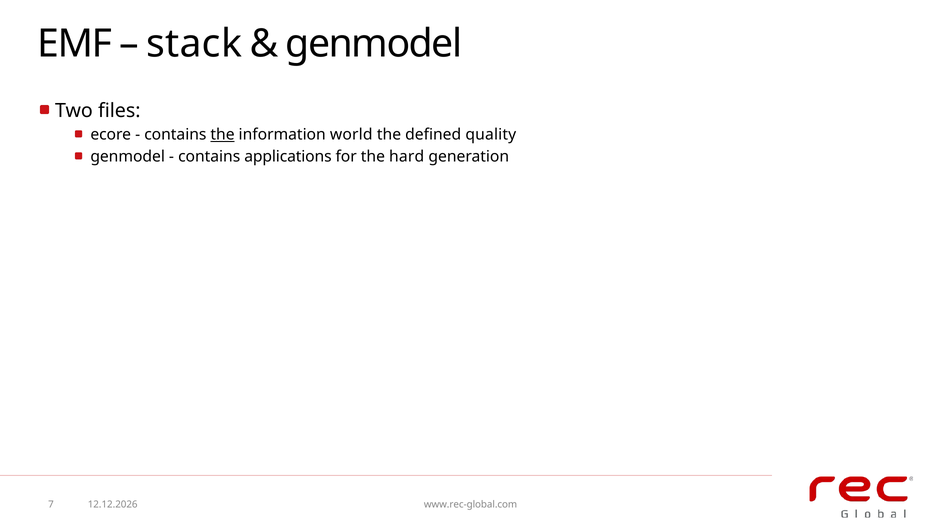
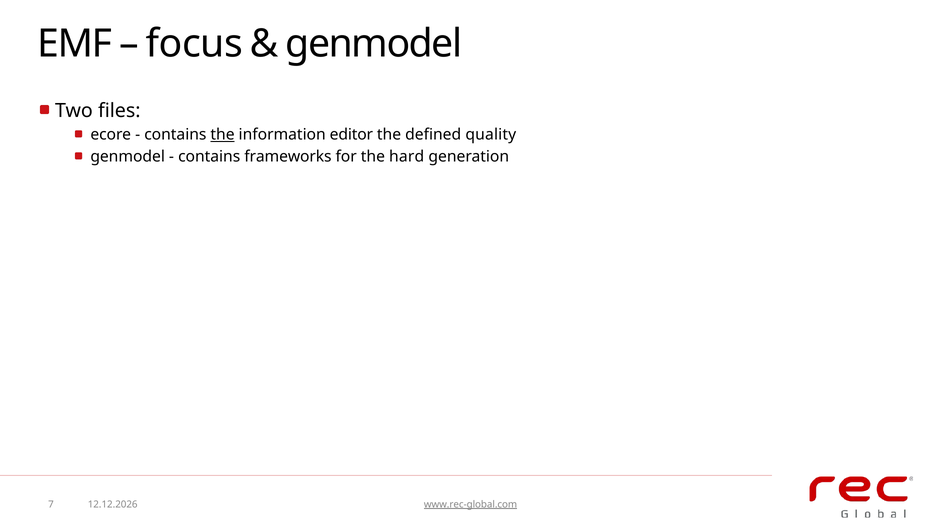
stack: stack -> focus
world: world -> editor
applications: applications -> frameworks
www.rec-global.com underline: none -> present
